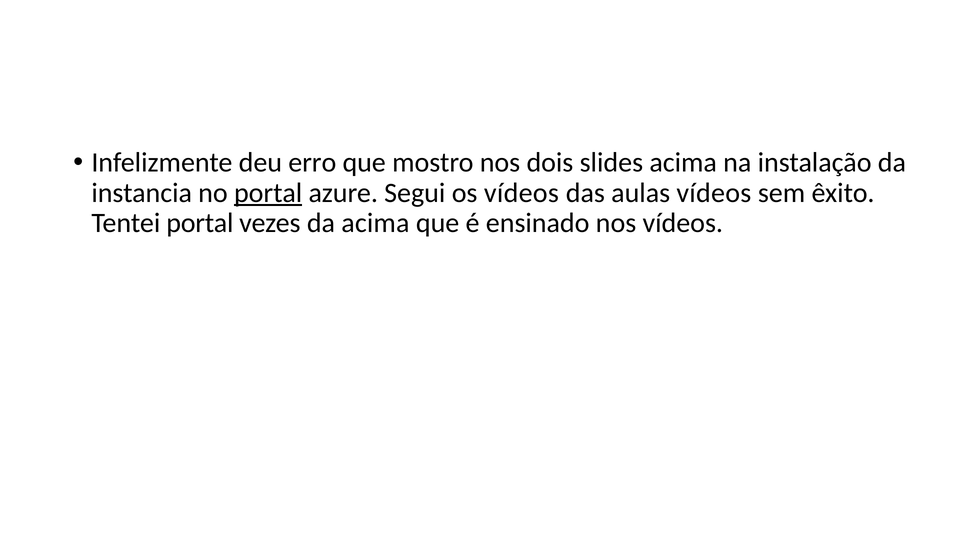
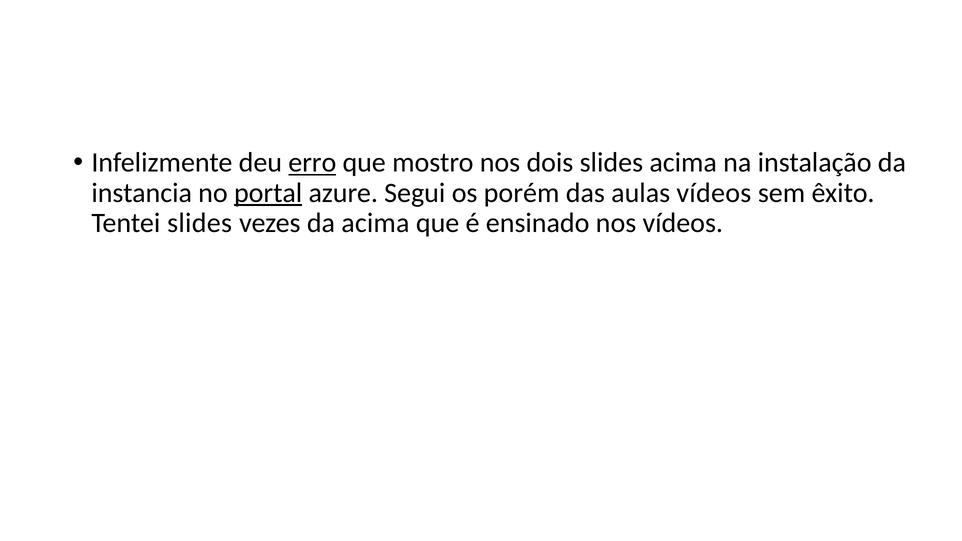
erro underline: none -> present
os vídeos: vídeos -> porém
Tentei portal: portal -> slides
